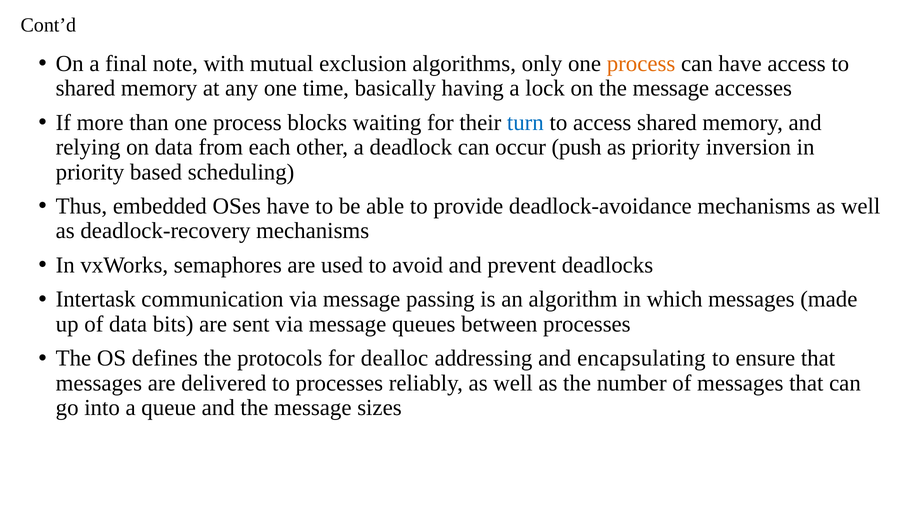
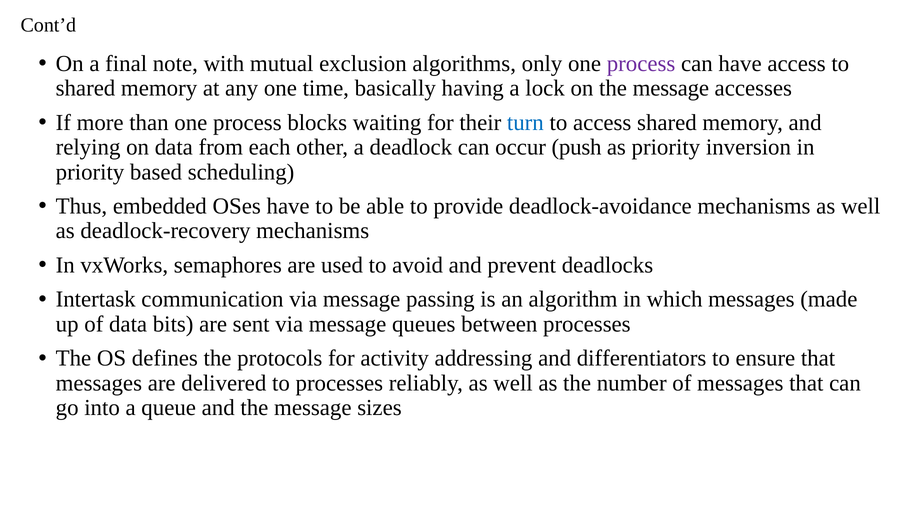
process at (641, 64) colour: orange -> purple
dealloc: dealloc -> activity
encapsulating: encapsulating -> differentiators
